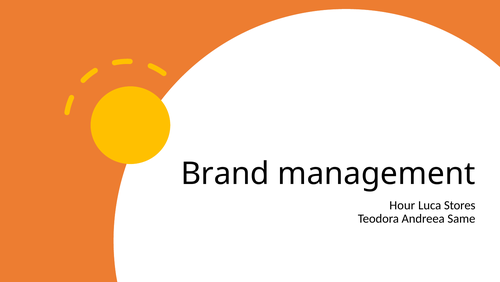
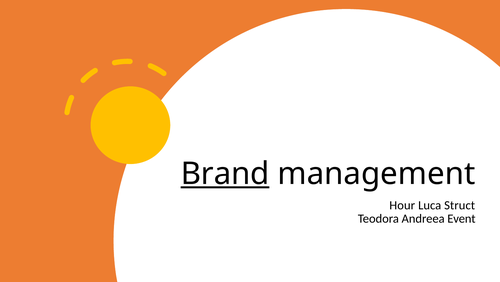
Brand underline: none -> present
Stores: Stores -> Struct
Same: Same -> Event
